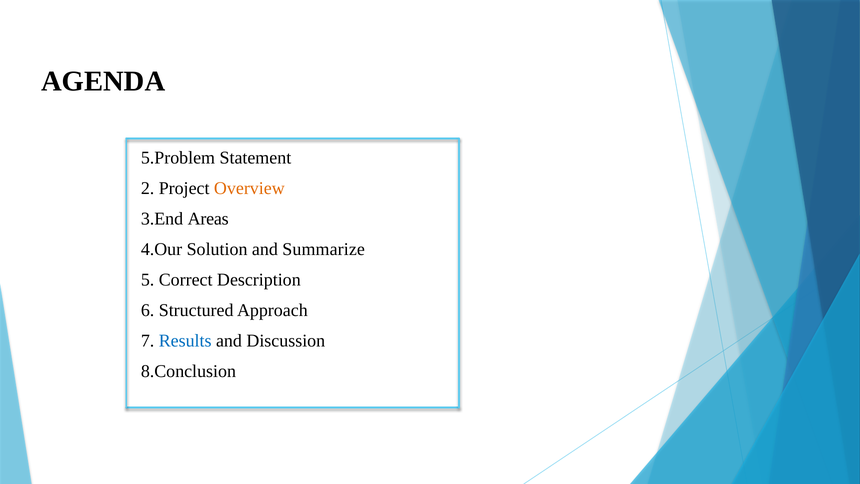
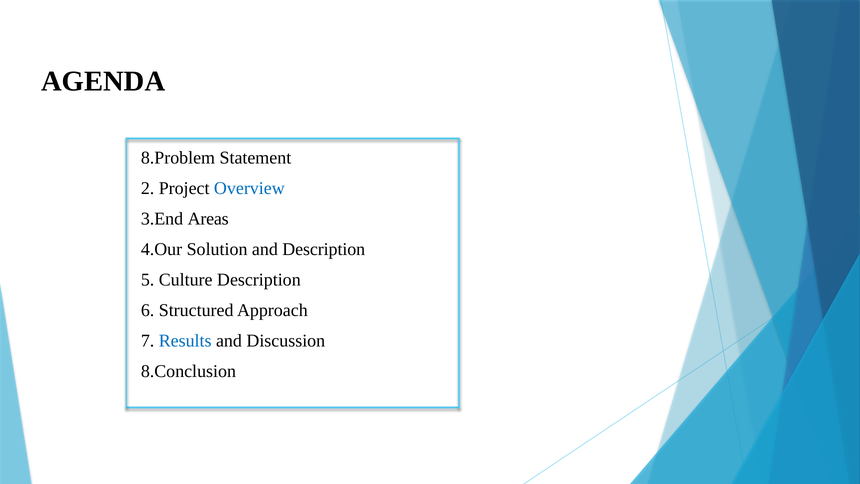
5.Problem: 5.Problem -> 8.Problem
Overview colour: orange -> blue
and Summarize: Summarize -> Description
Correct: Correct -> Culture
